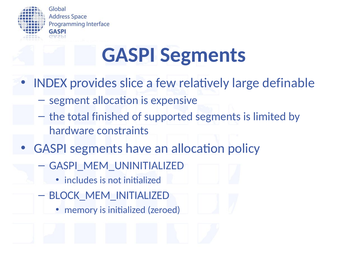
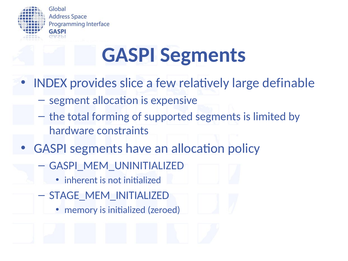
finished: finished -> forming
includes: includes -> inherent
BLOCK_MEM_INITIALIZED: BLOCK_MEM_INITIALIZED -> STAGE_MEM_INITIALIZED
